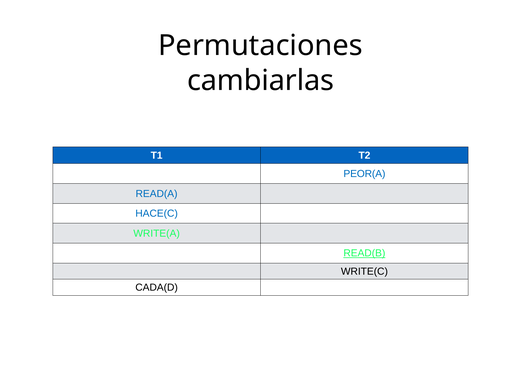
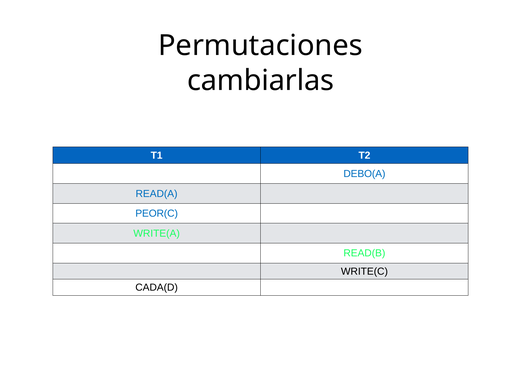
PEOR(A: PEOR(A -> DEBO(A
HACE(C: HACE(C -> PEOR(C
READ(B underline: present -> none
